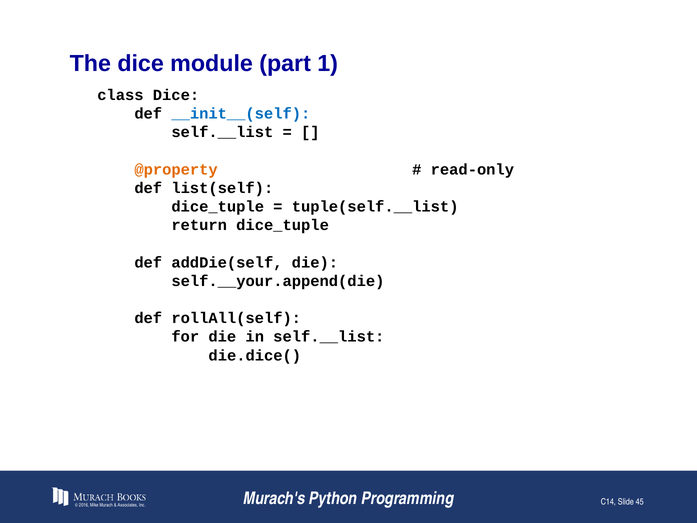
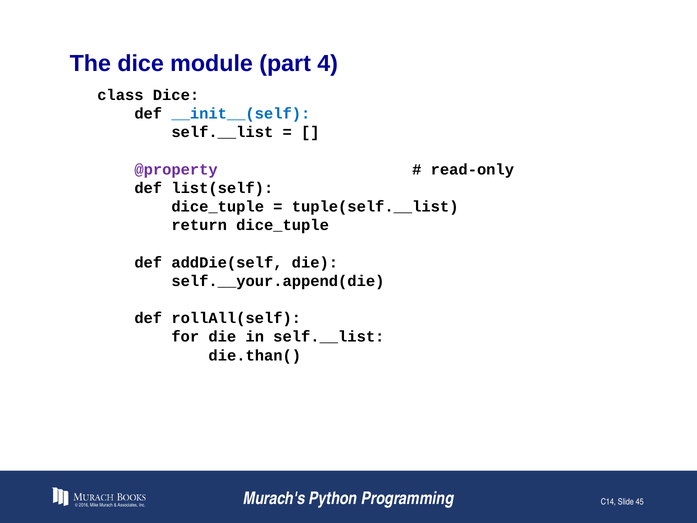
1: 1 -> 4
@property colour: orange -> purple
die.dice(: die.dice( -> die.than(
